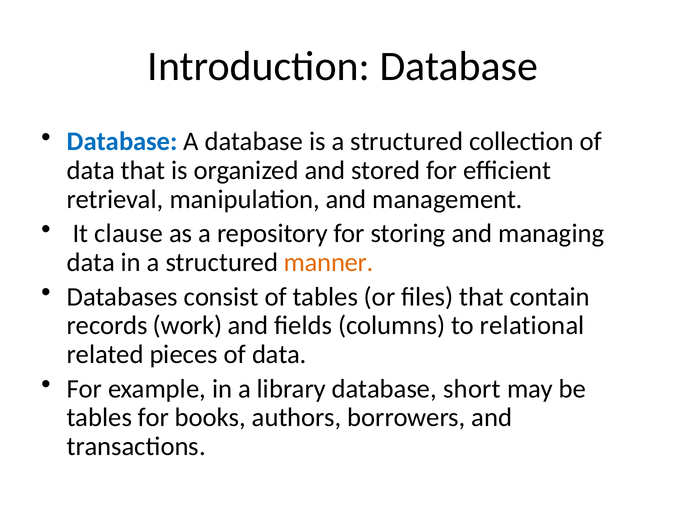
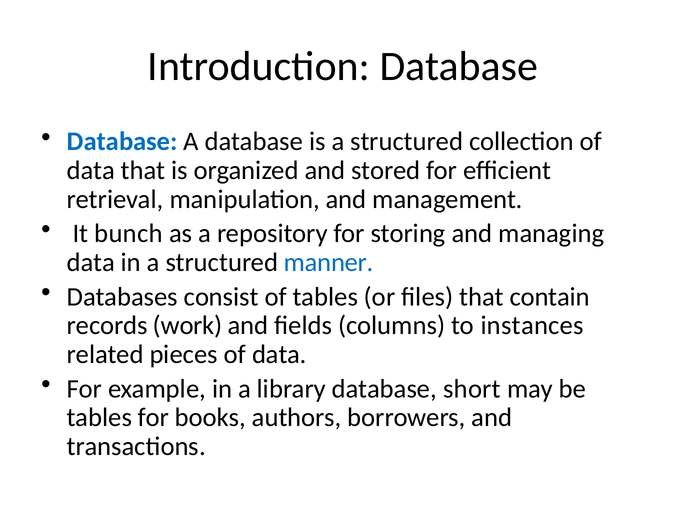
clause: clause -> bunch
manner colour: orange -> blue
relational: relational -> instances
